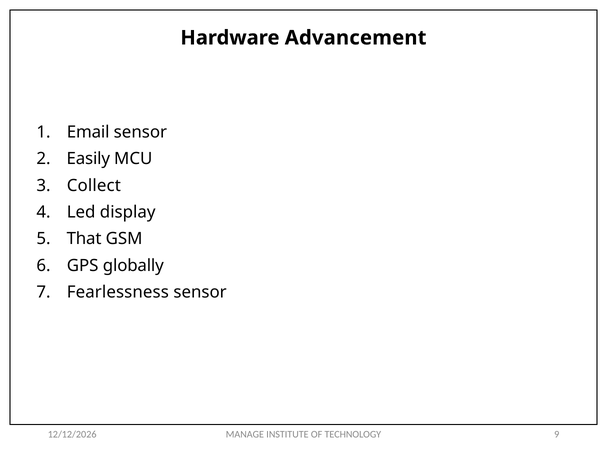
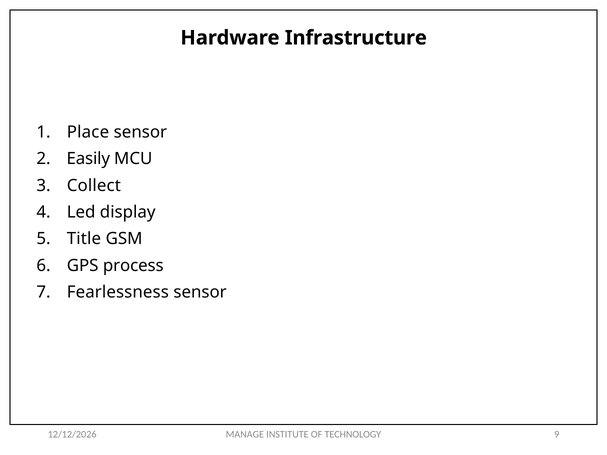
Advancement: Advancement -> Infrastructure
Email: Email -> Place
That: That -> Title
globally: globally -> process
